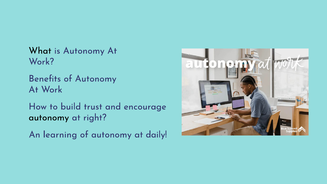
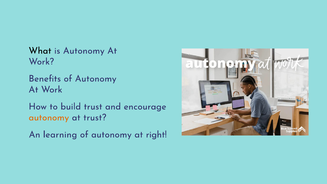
autonomy at (49, 117) colour: black -> orange
at right: right -> trust
daily: daily -> right
